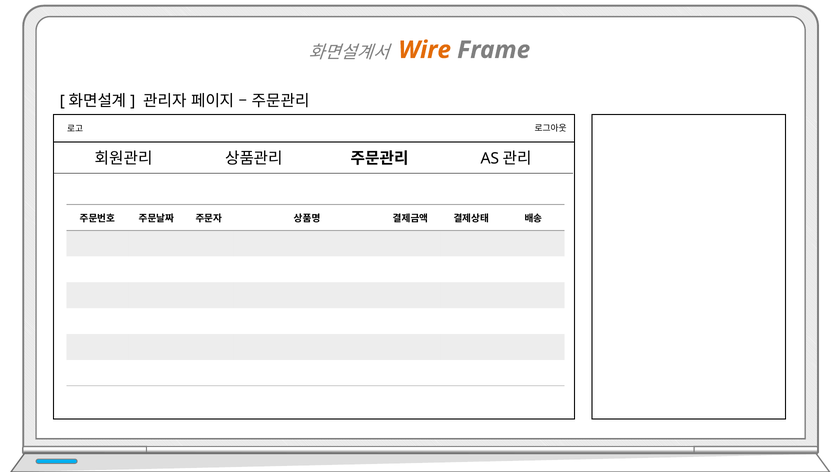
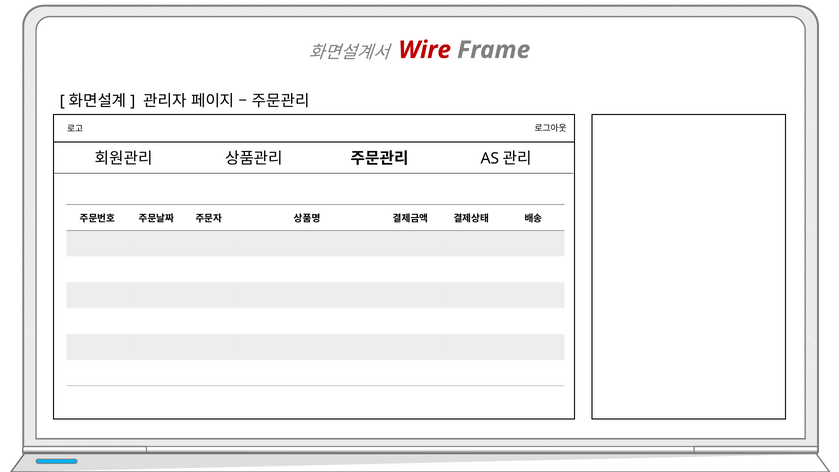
Wire colour: orange -> red
